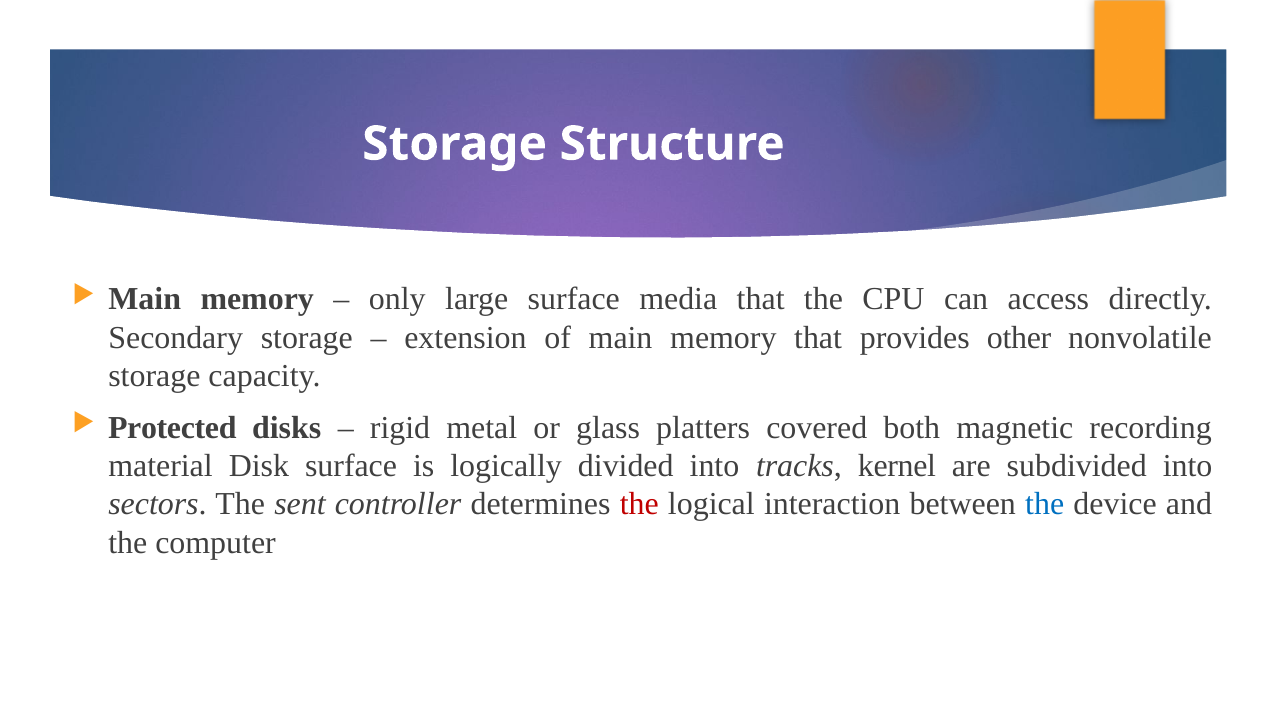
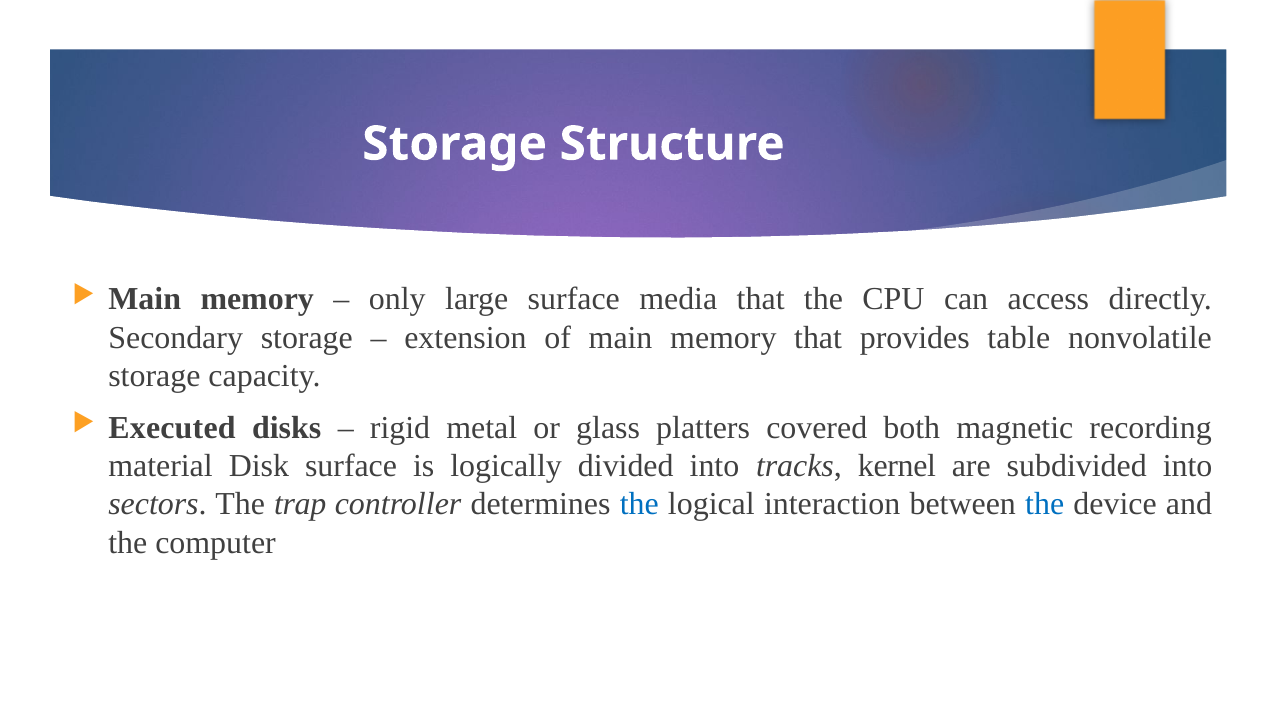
other: other -> table
Protected: Protected -> Executed
sent: sent -> trap
the at (639, 504) colour: red -> blue
